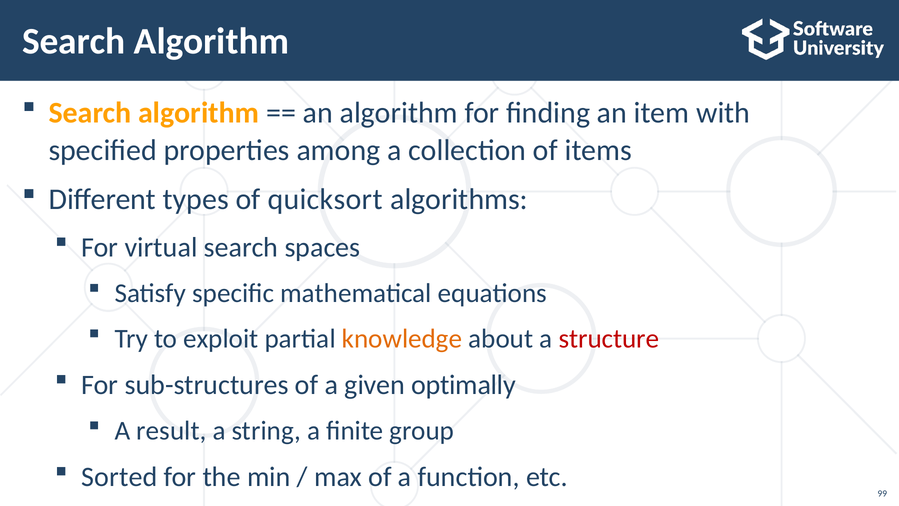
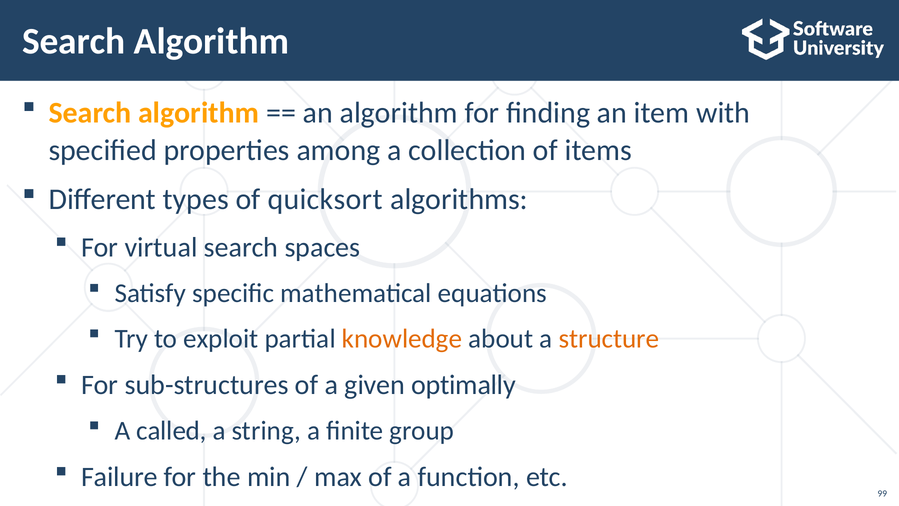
structure colour: red -> orange
result: result -> called
Sorted: Sorted -> Failure
